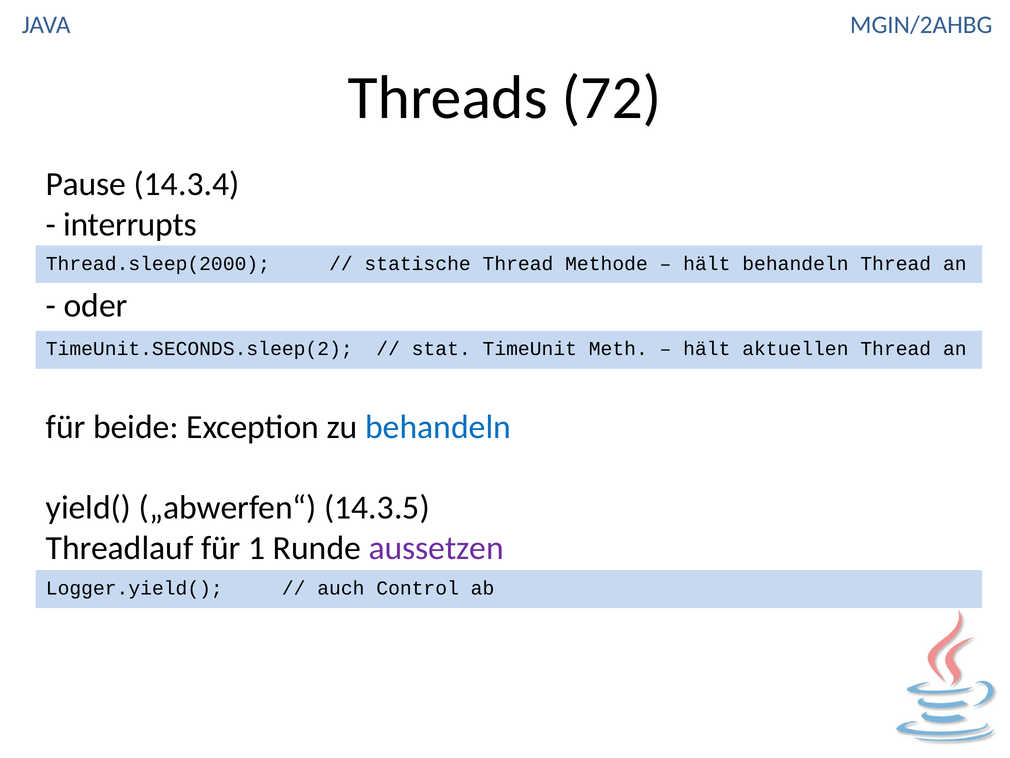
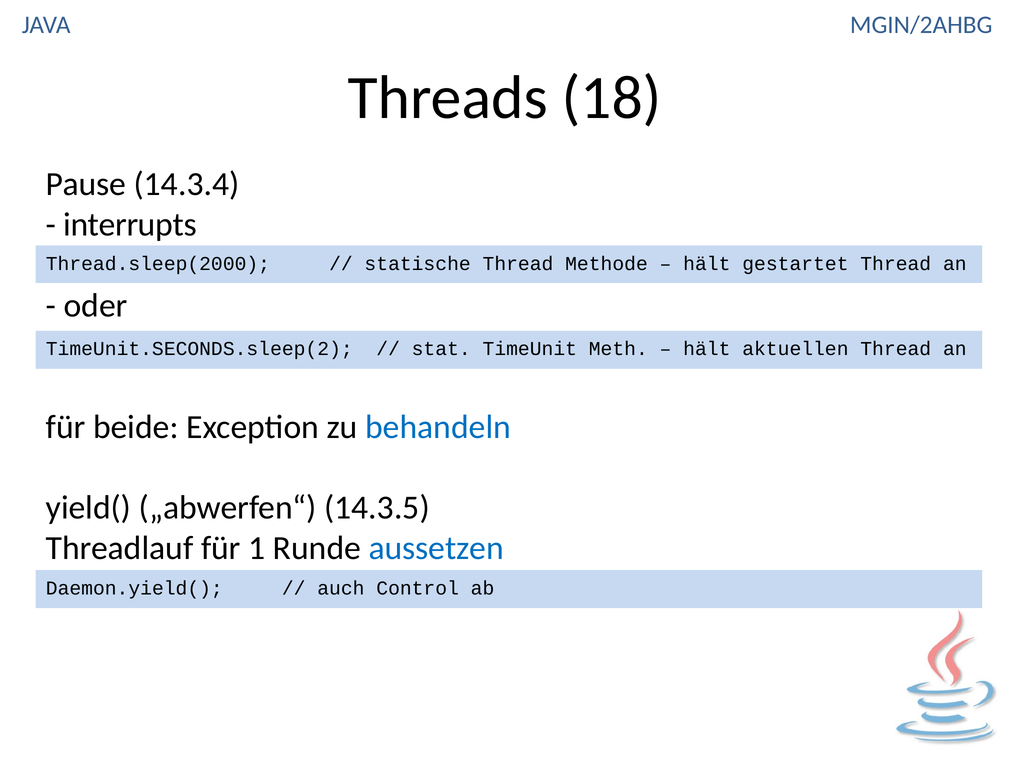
72: 72 -> 18
hält behandeln: behandeln -> gestartet
aussetzen colour: purple -> blue
Logger.yield(: Logger.yield( -> Daemon.yield(
